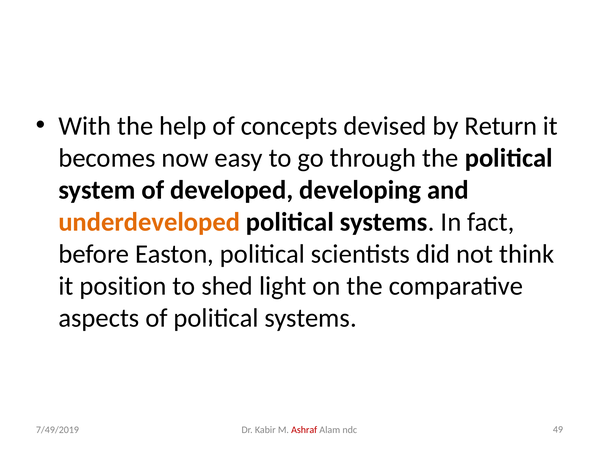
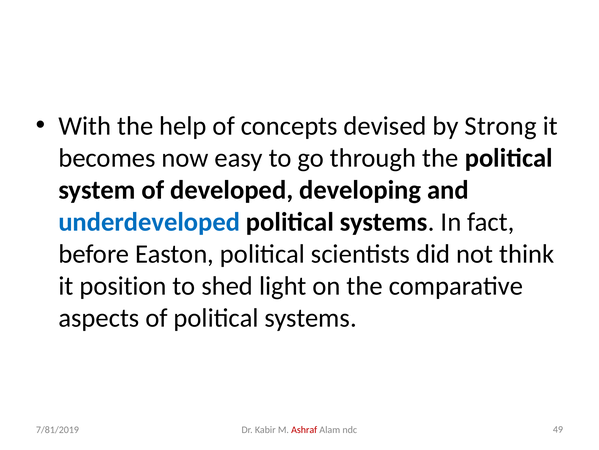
Return: Return -> Strong
underdeveloped colour: orange -> blue
7/49/2019: 7/49/2019 -> 7/81/2019
